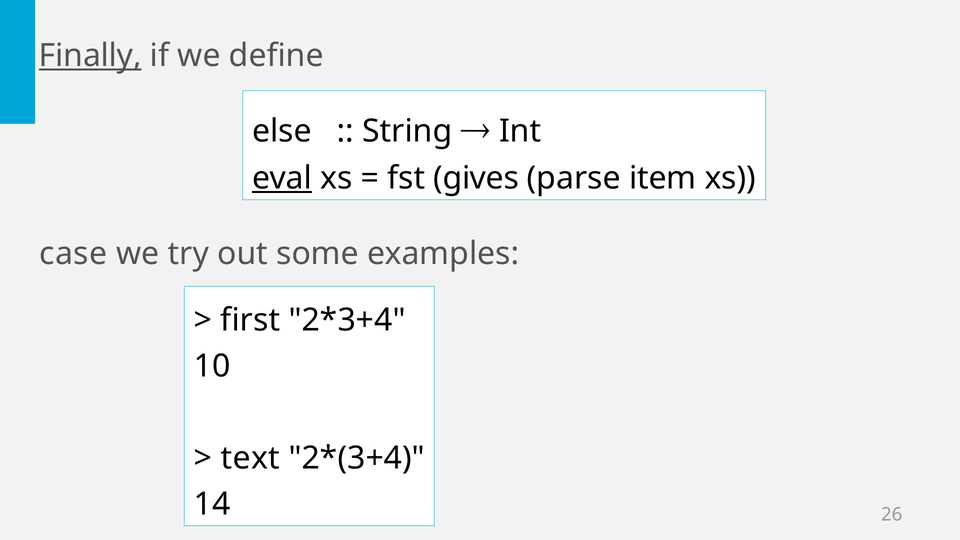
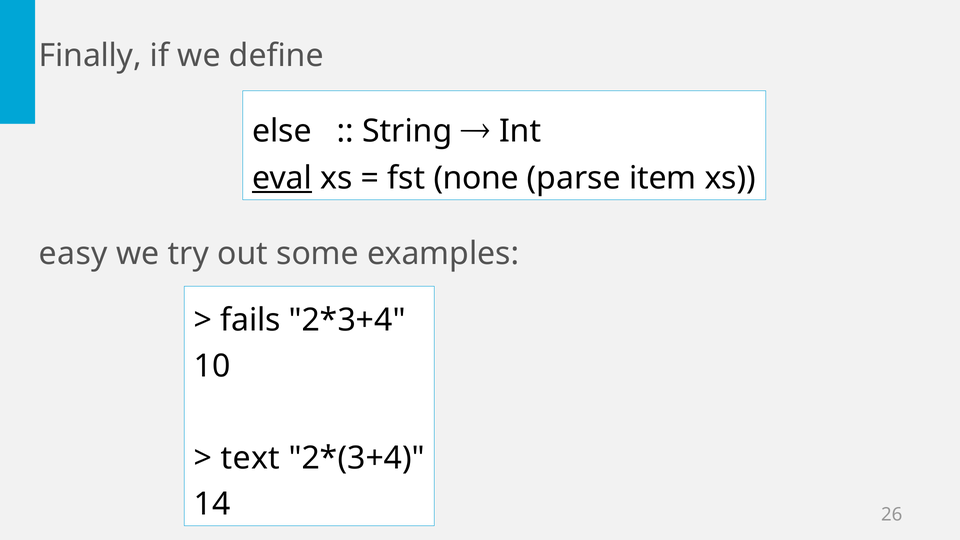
Finally underline: present -> none
gives: gives -> none
case: case -> easy
first: first -> fails
